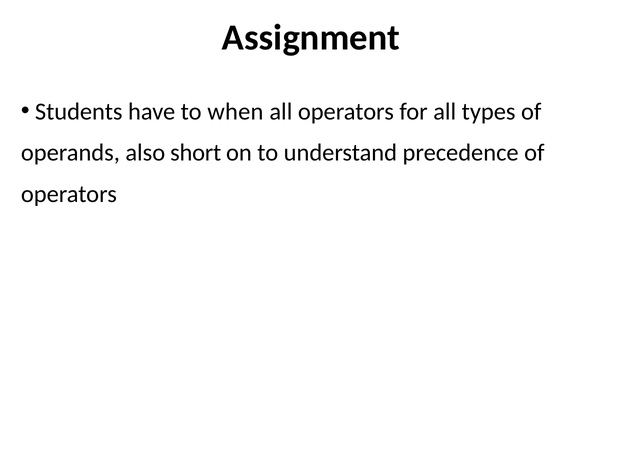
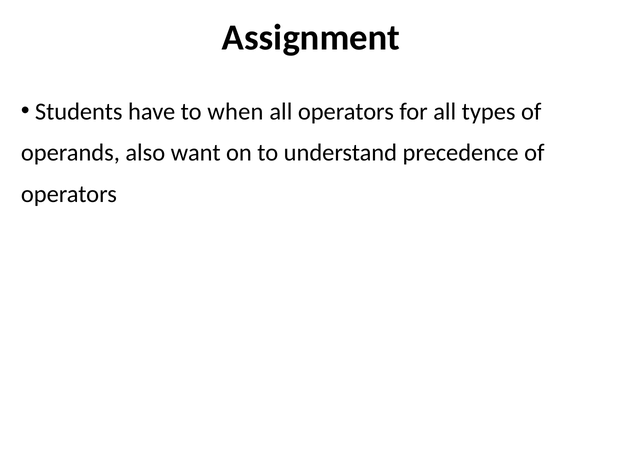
short: short -> want
